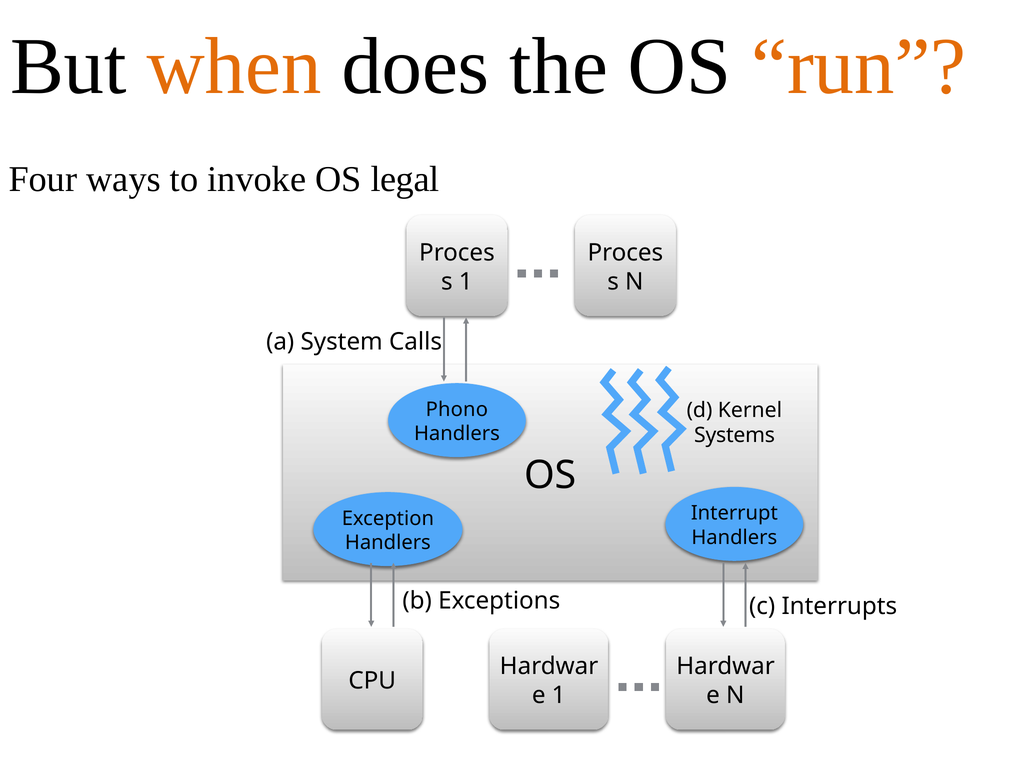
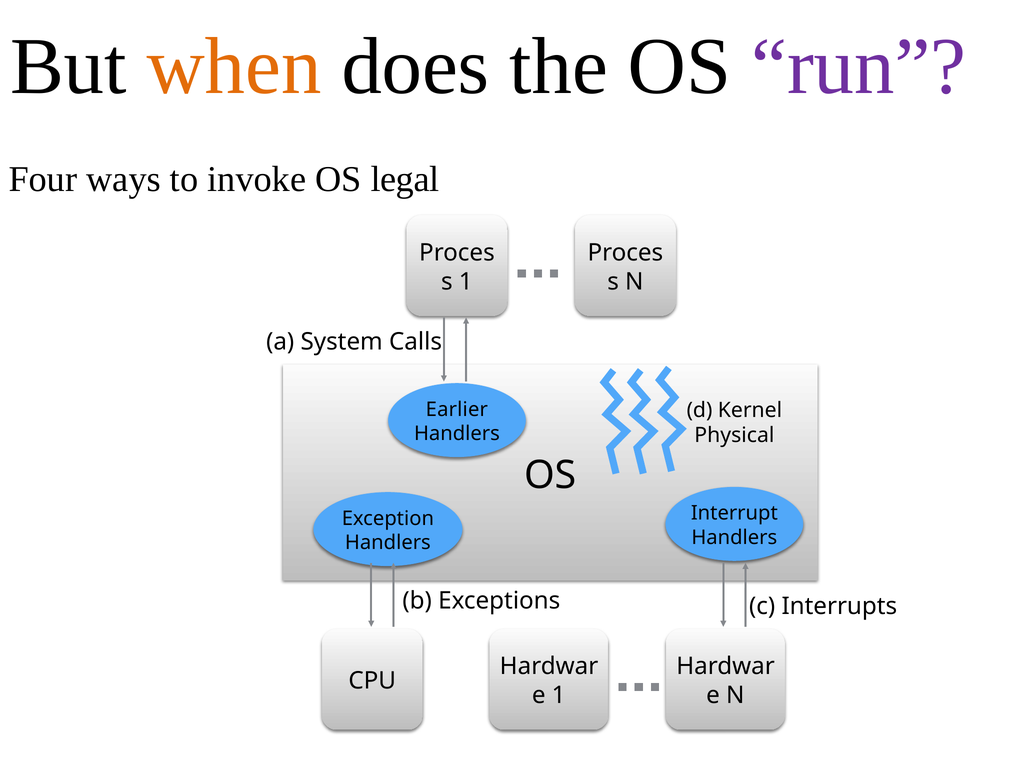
run colour: orange -> purple
Phono: Phono -> Earlier
Systems: Systems -> Physical
